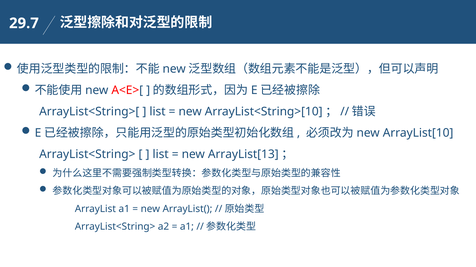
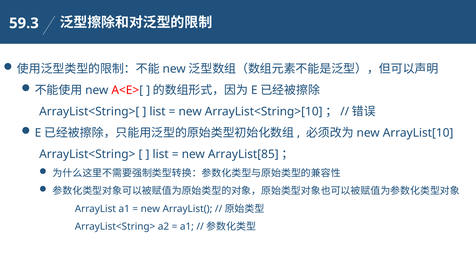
29.7: 29.7 -> 59.3
ArrayList[13: ArrayList[13 -> ArrayList[85
